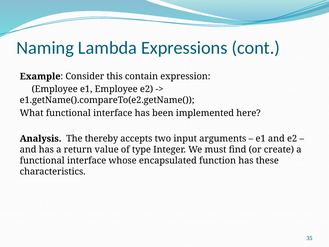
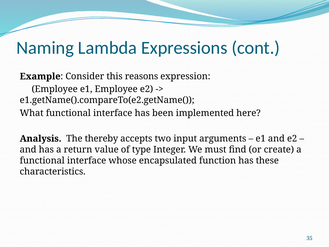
contain: contain -> reasons
